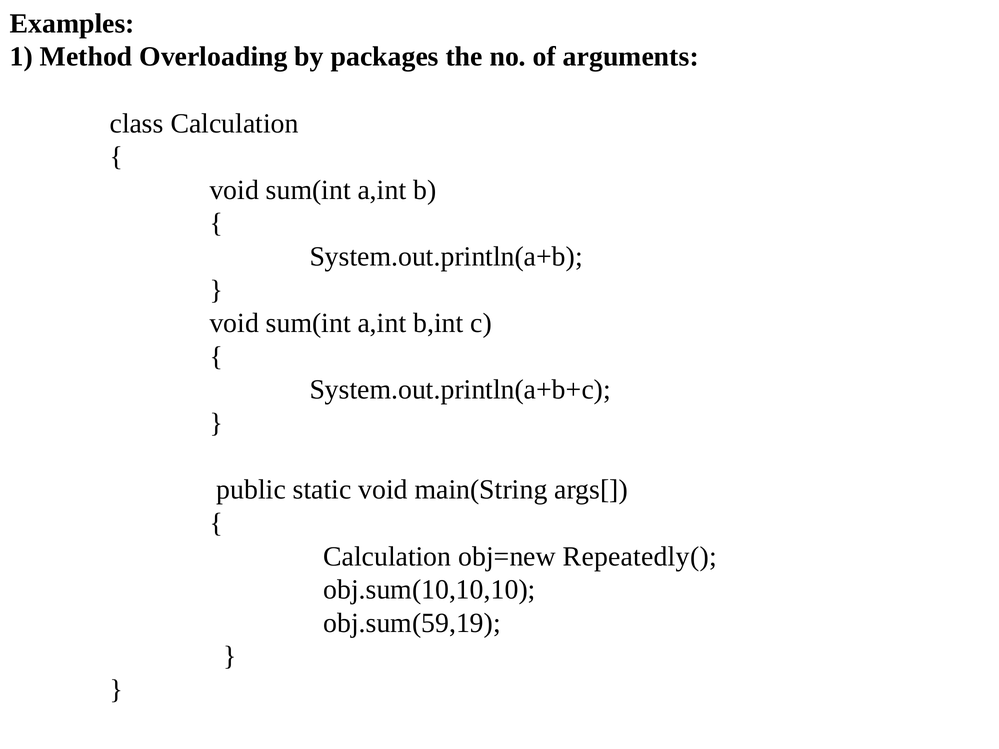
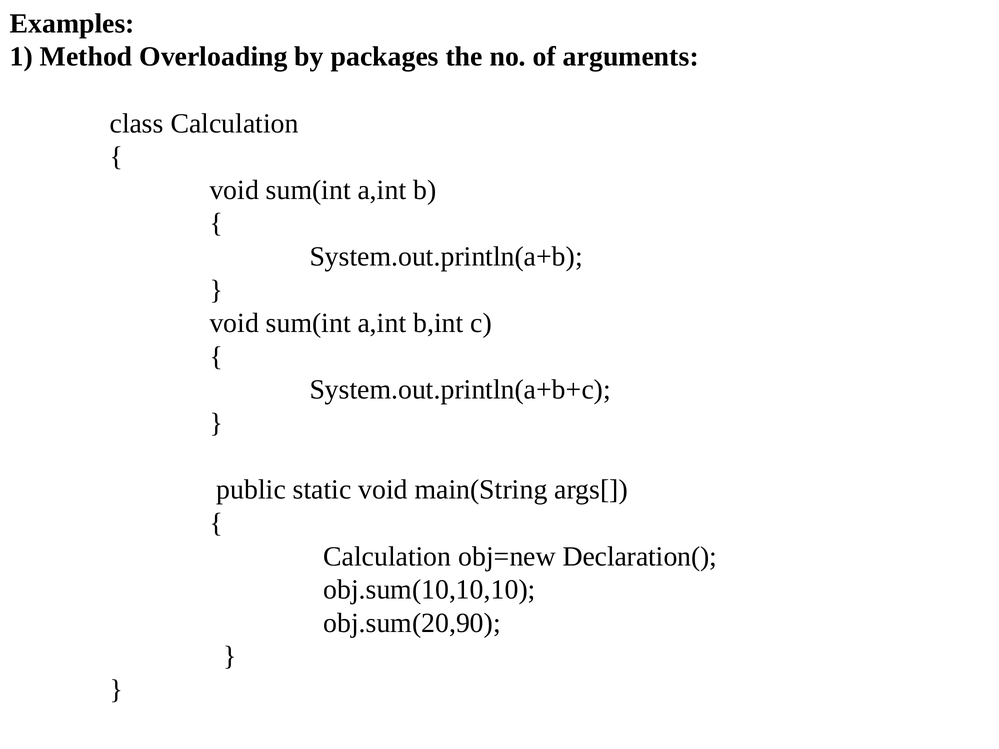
Repeatedly(: Repeatedly( -> Declaration(
obj.sum(59,19: obj.sum(59,19 -> obj.sum(20,90
